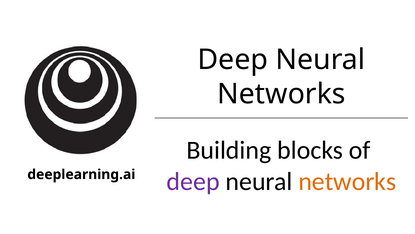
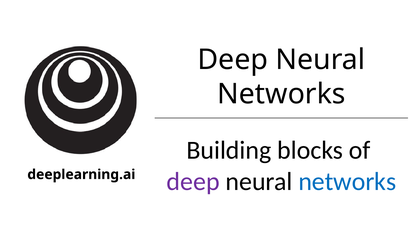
networks at (347, 181) colour: orange -> blue
